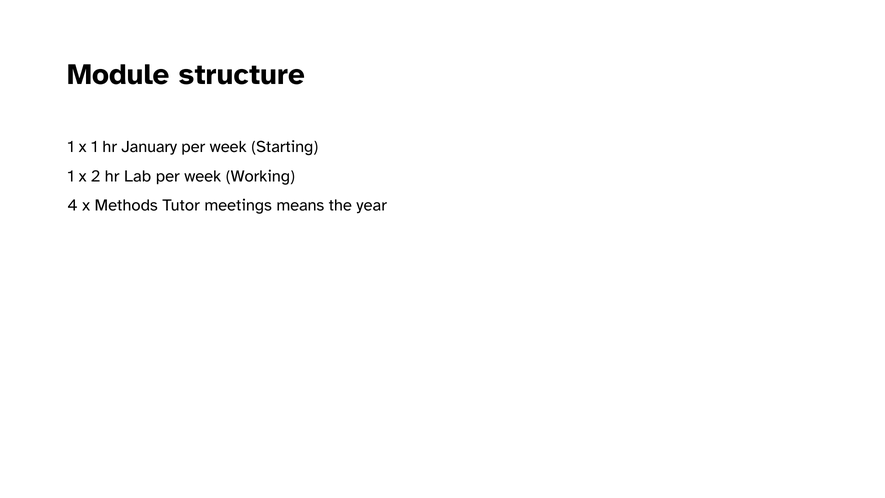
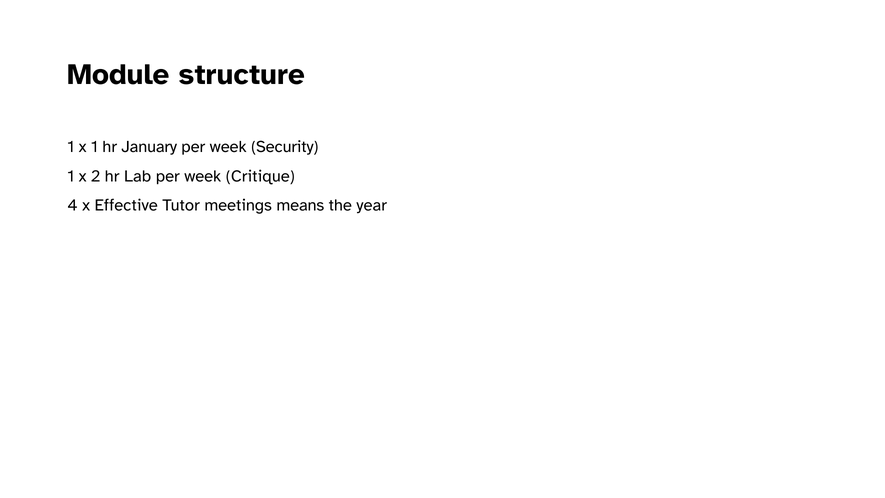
Starting: Starting -> Security
Working: Working -> Critique
Methods: Methods -> Effective
